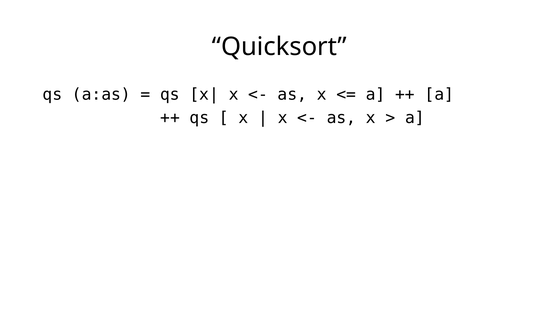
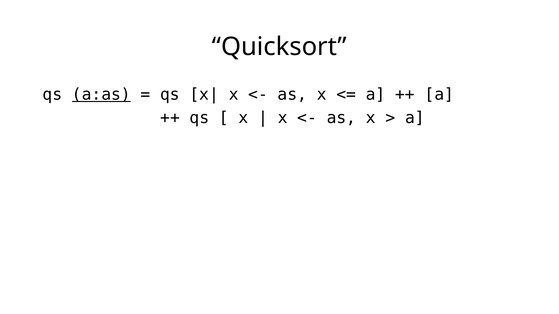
a:as underline: none -> present
